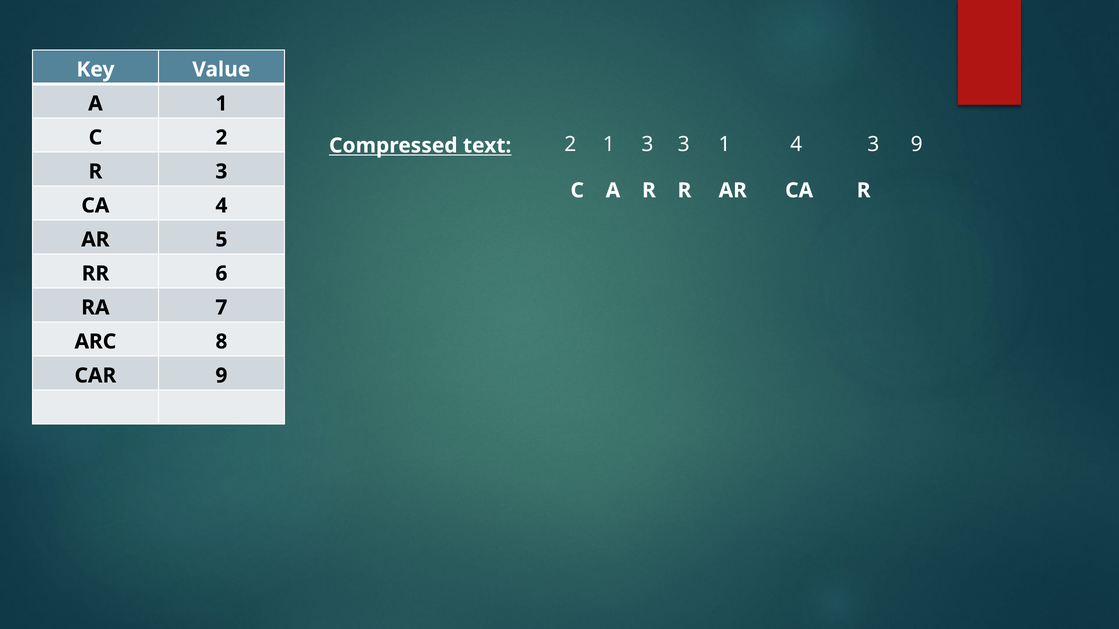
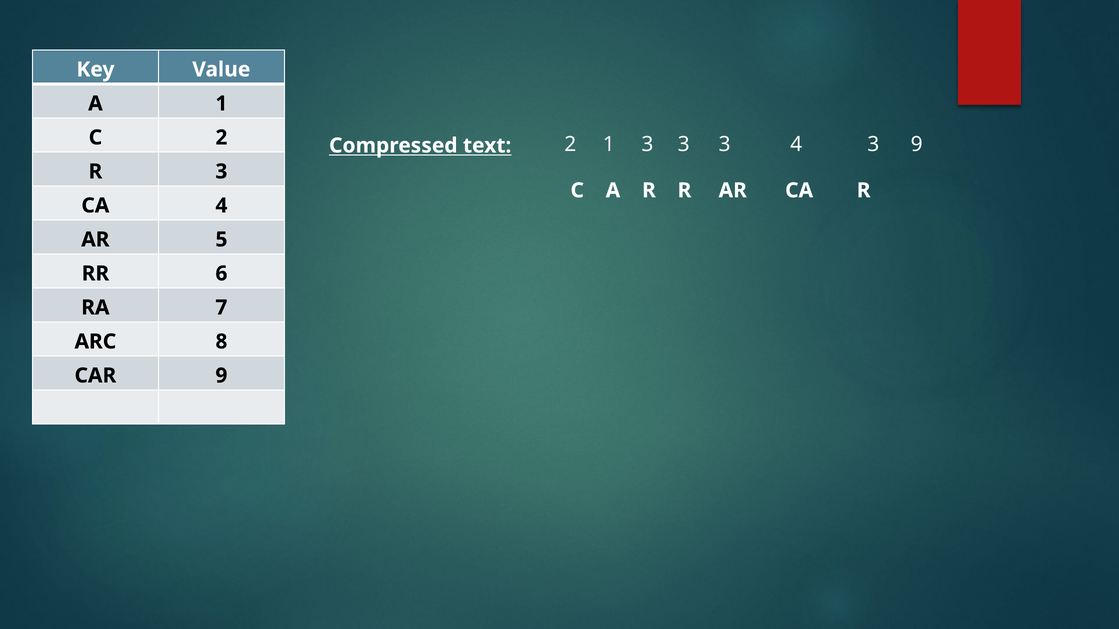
3 3 1: 1 -> 3
